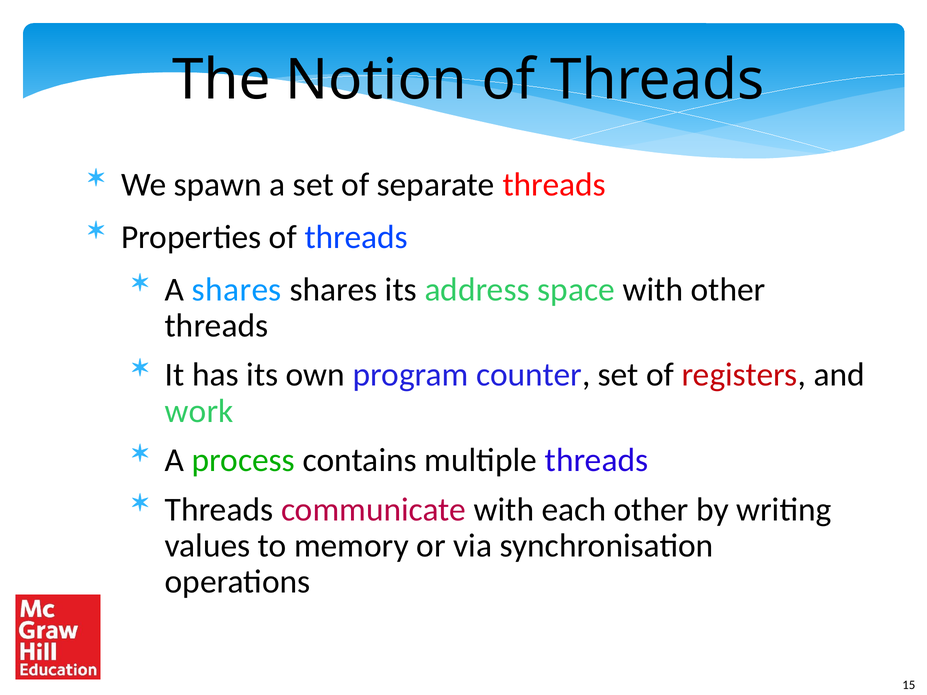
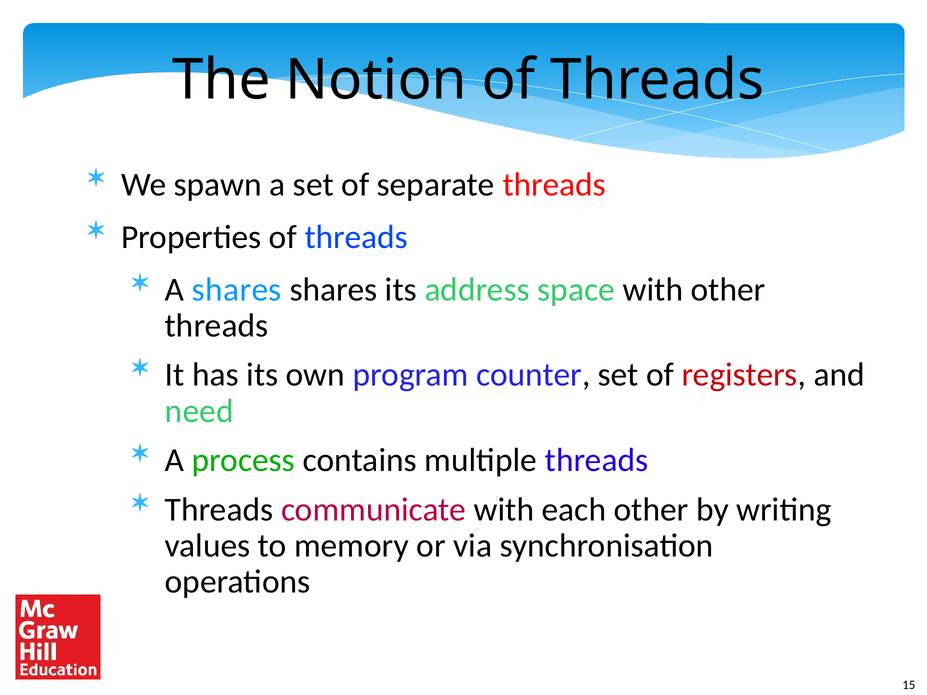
work: work -> need
